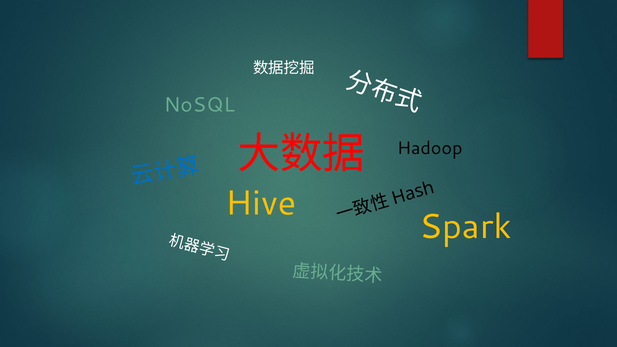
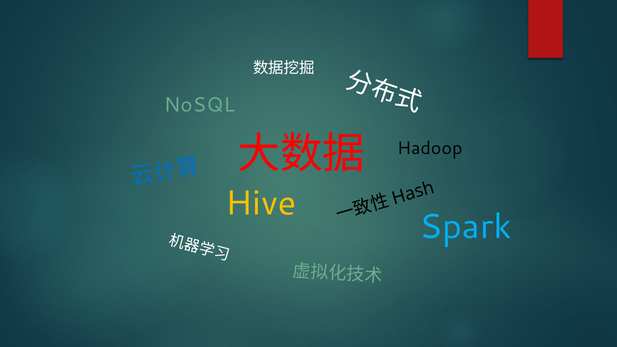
Spark colour: yellow -> light blue
